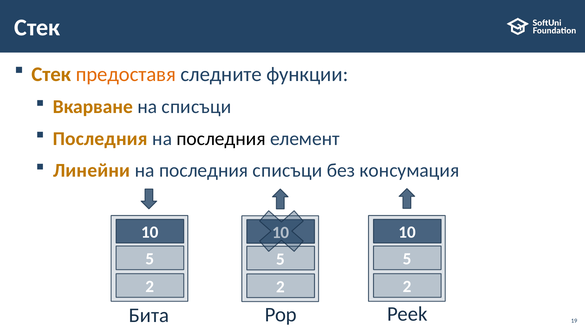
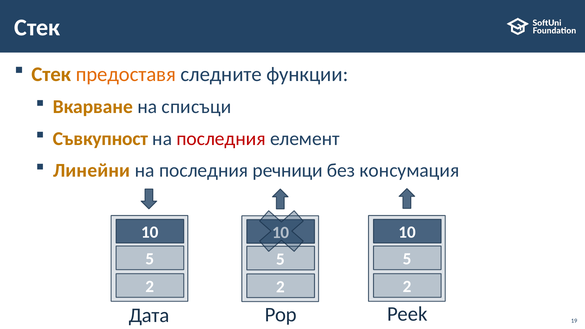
Последния at (100, 139): Последния -> Съвкупност
последния at (221, 139) colour: black -> red
последния списъци: списъци -> речници
Бита: Бита -> Дата
